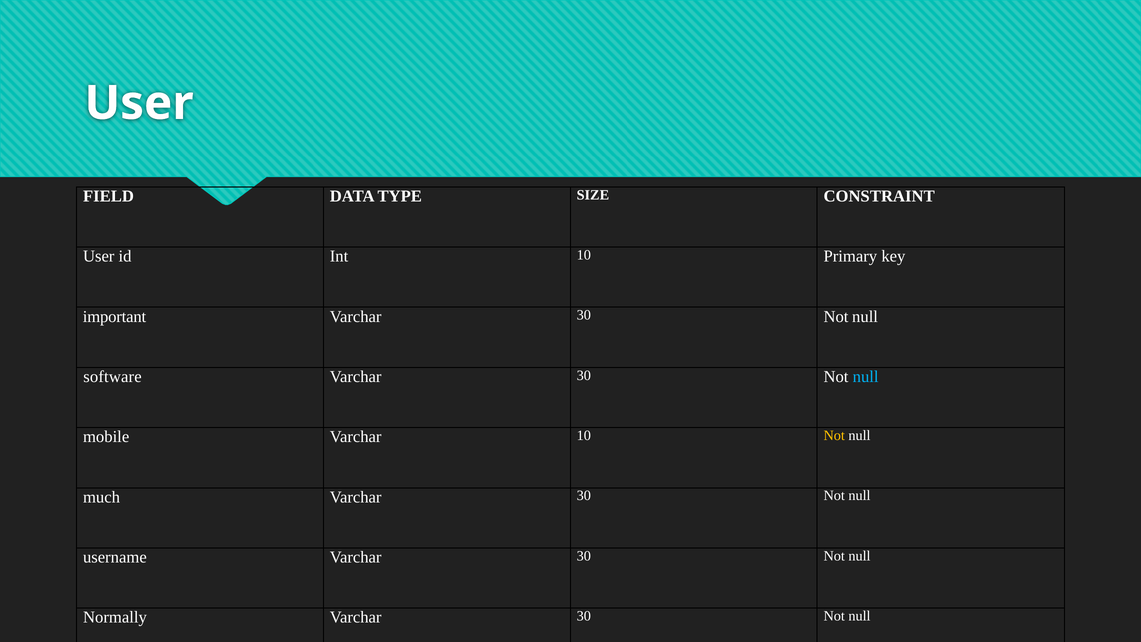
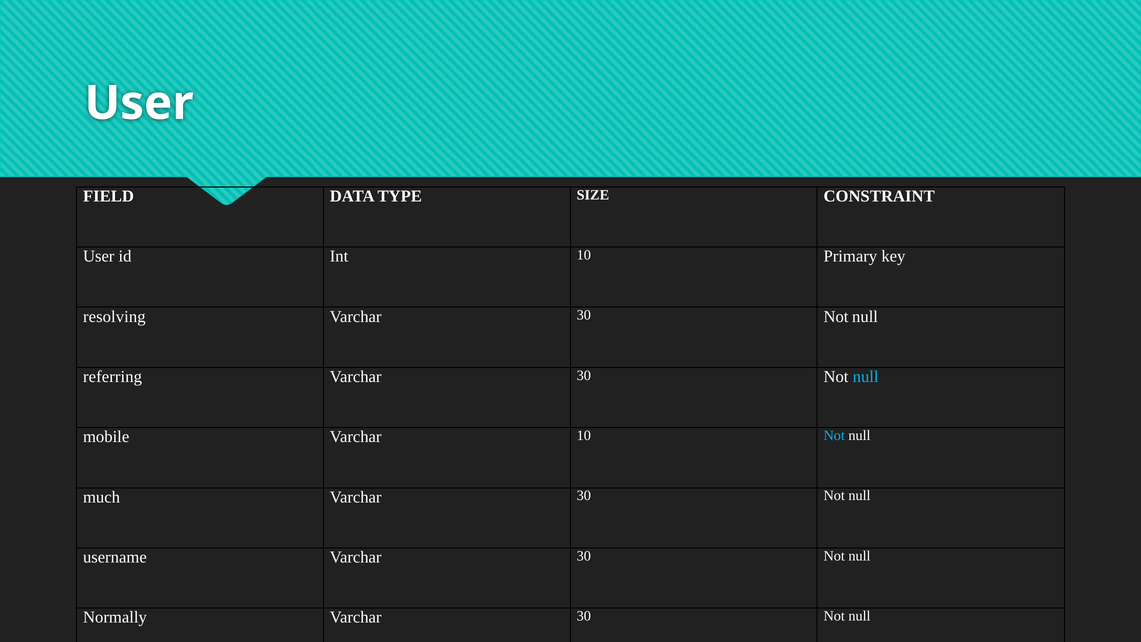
important: important -> resolving
software: software -> referring
Not at (834, 435) colour: yellow -> light blue
